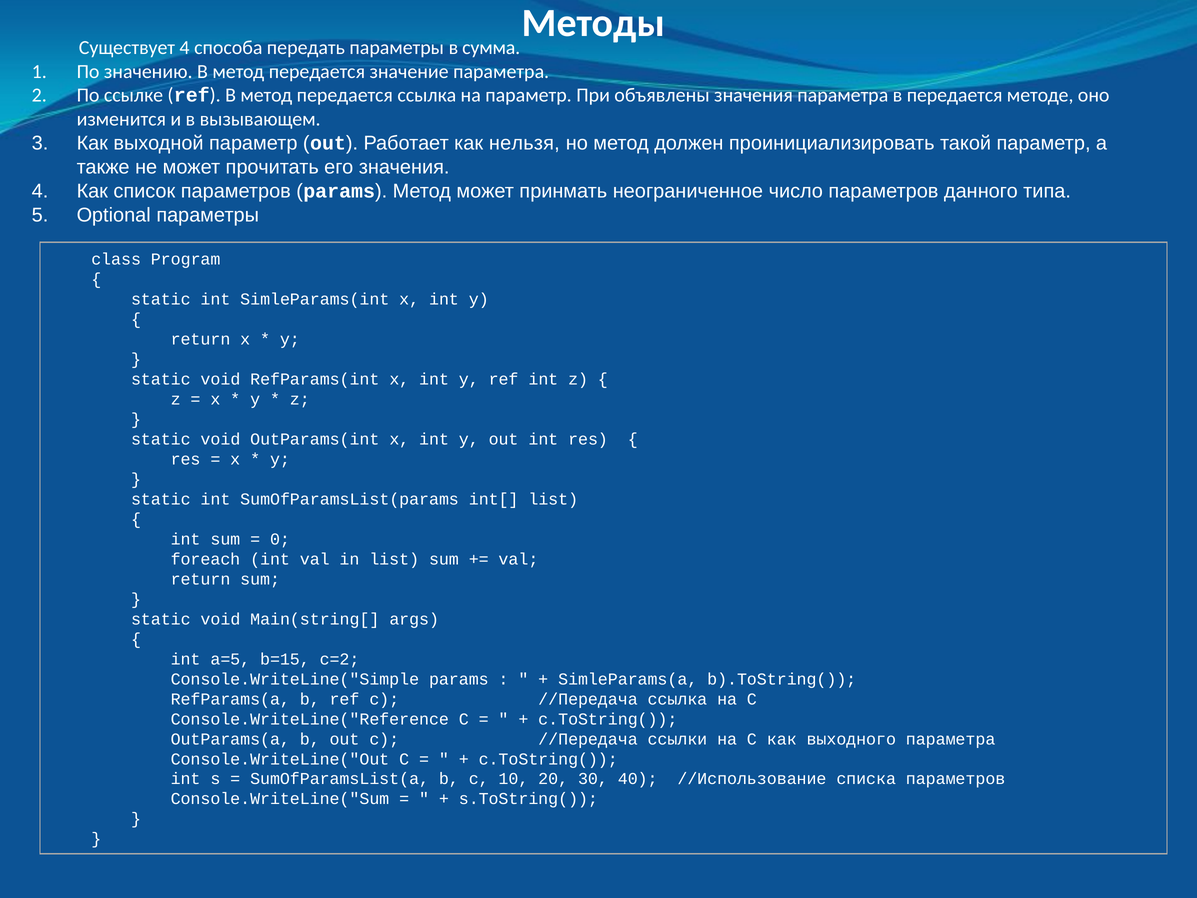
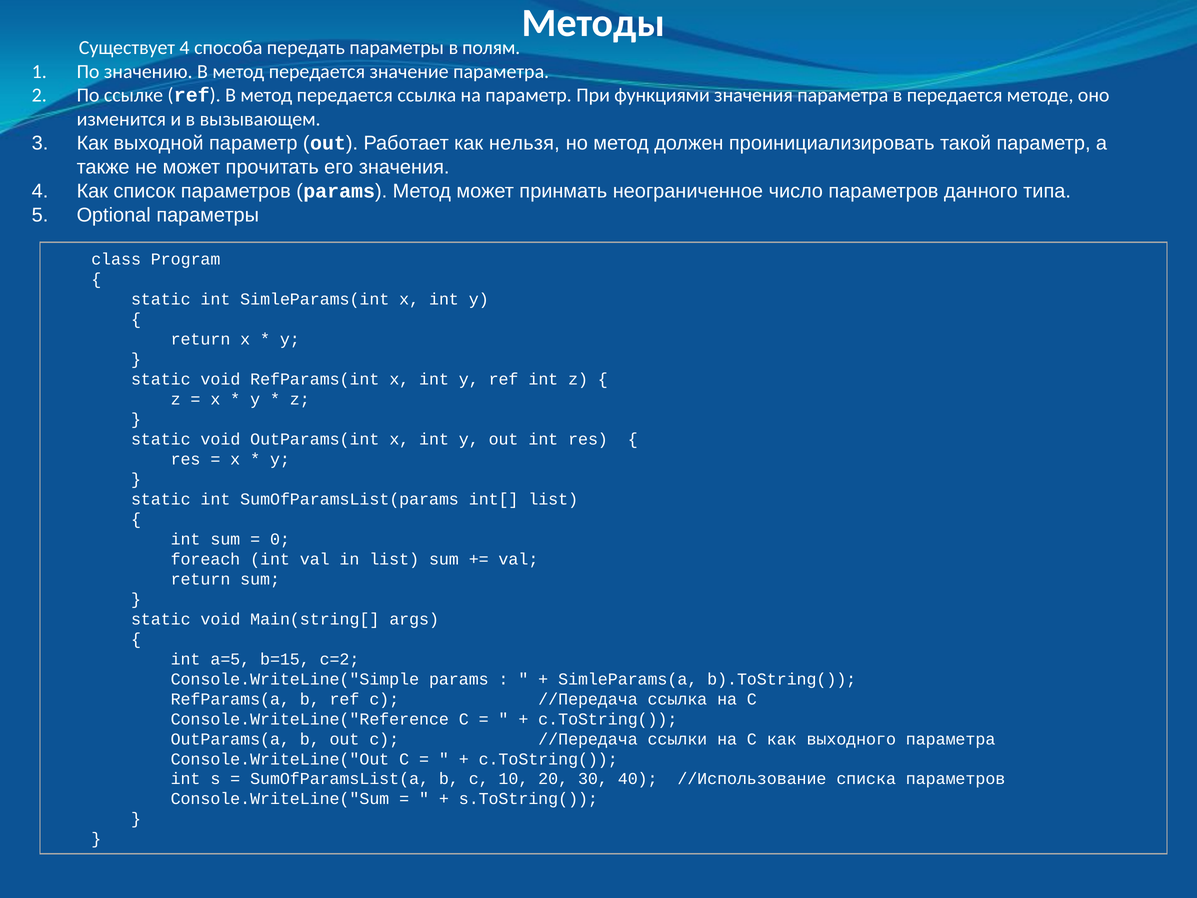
сумма: сумма -> полям
объявлены: объявлены -> функциями
